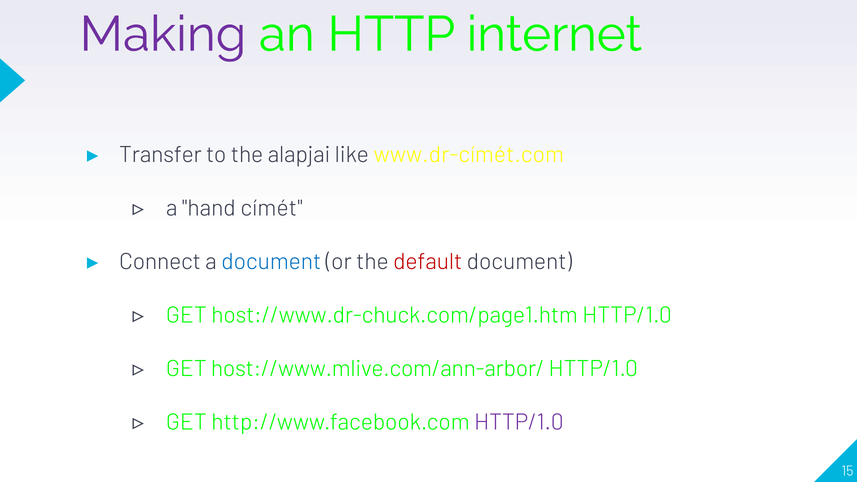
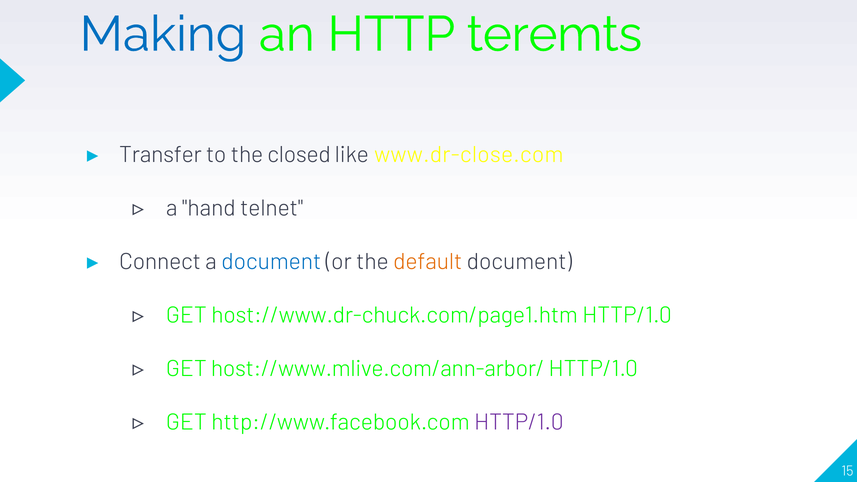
Making colour: purple -> blue
internet: internet -> teremts
alapjai: alapjai -> closed
www.dr-címét.com: www.dr-címét.com -> www.dr-close.com
címét: címét -> telnet
default colour: red -> orange
